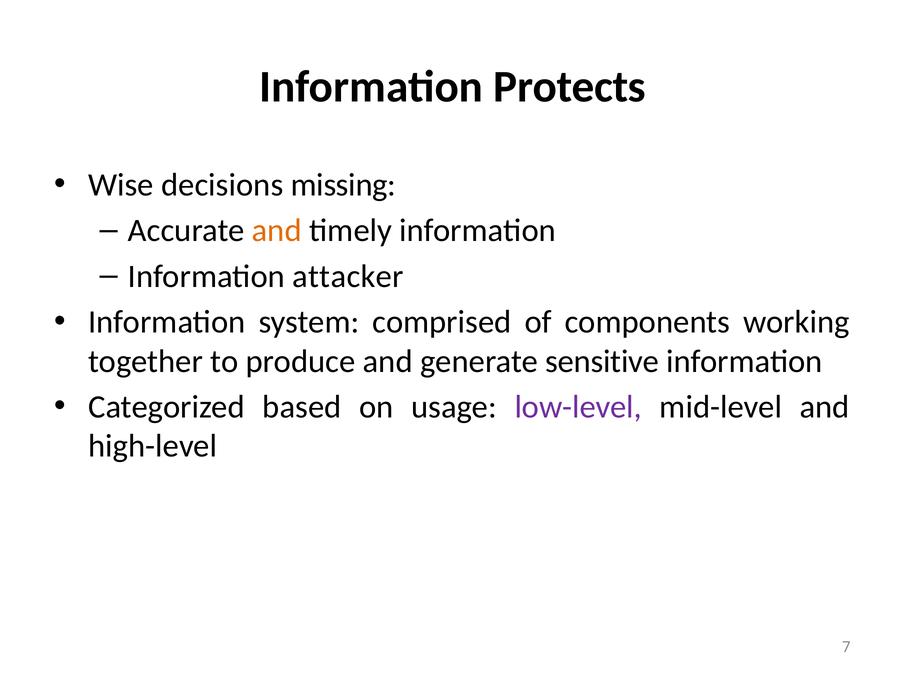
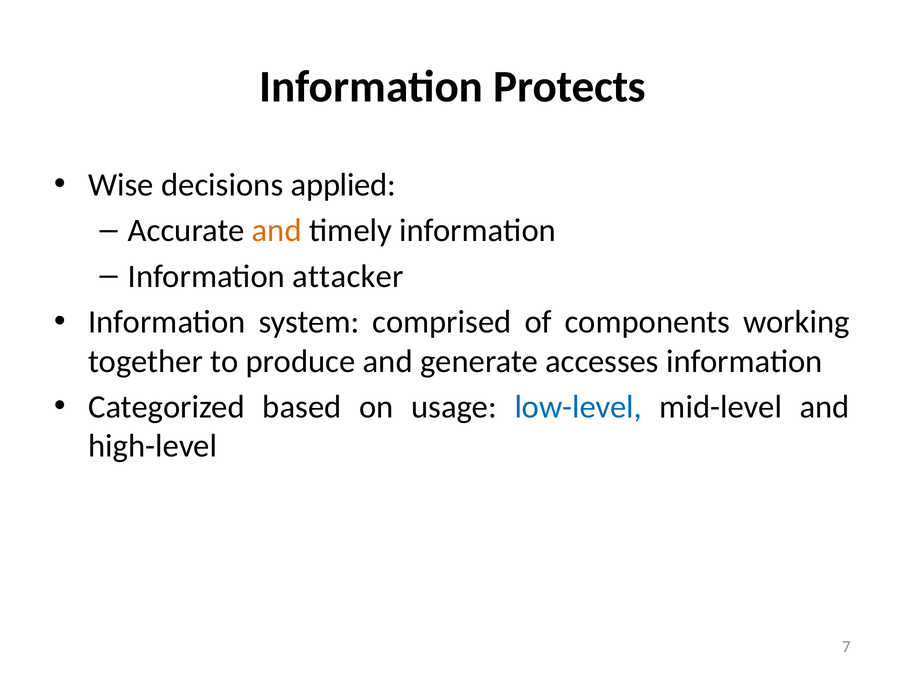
missing: missing -> applied
sensitive: sensitive -> accesses
low-level colour: purple -> blue
